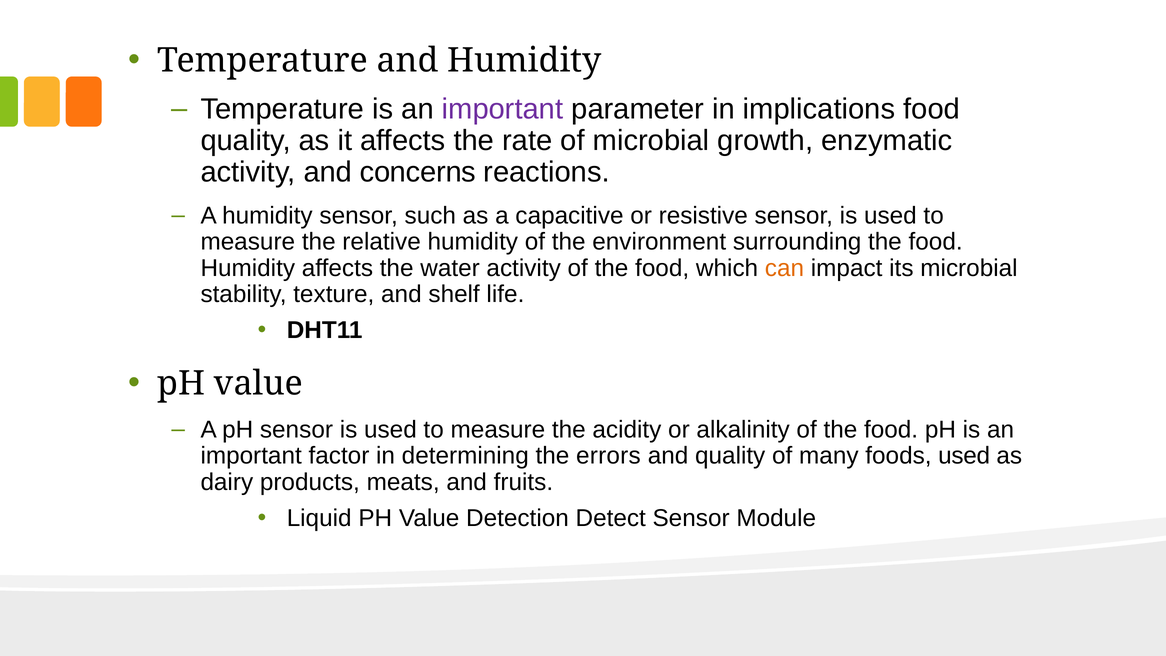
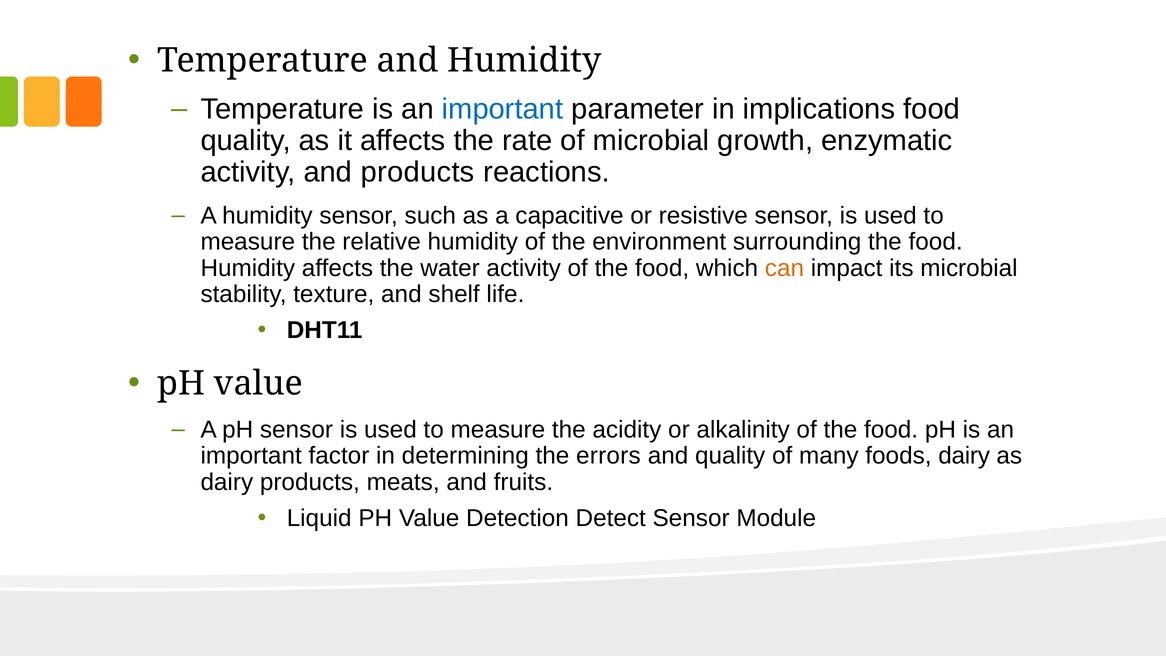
important at (503, 109) colour: purple -> blue
and concerns: concerns -> products
foods used: used -> dairy
